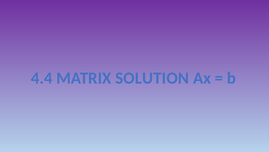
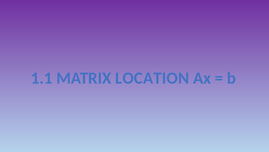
4.4: 4.4 -> 1.1
SOLUTION: SOLUTION -> LOCATION
